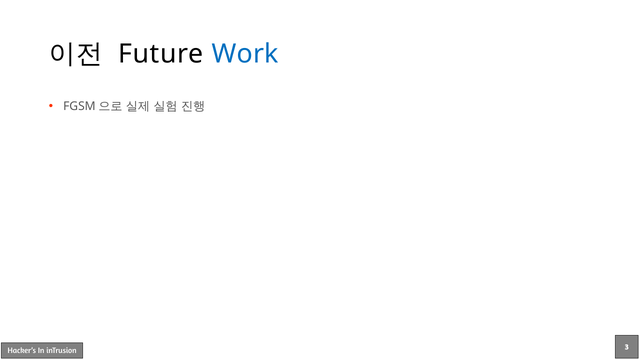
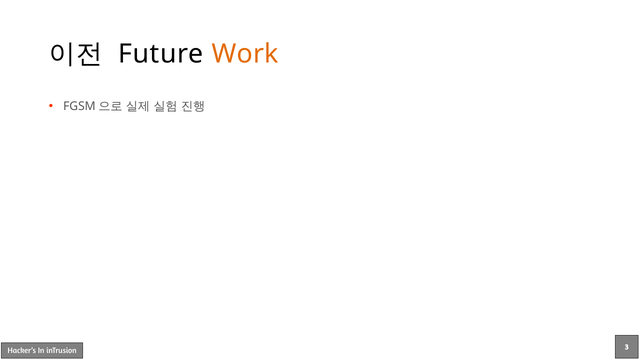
Work colour: blue -> orange
